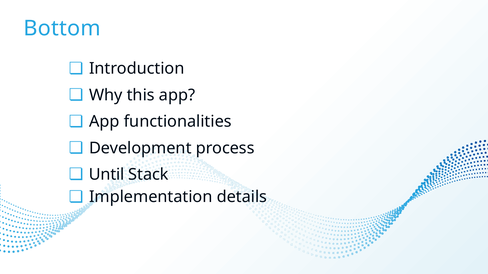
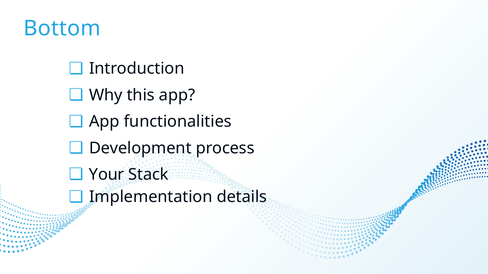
Until: Until -> Your
